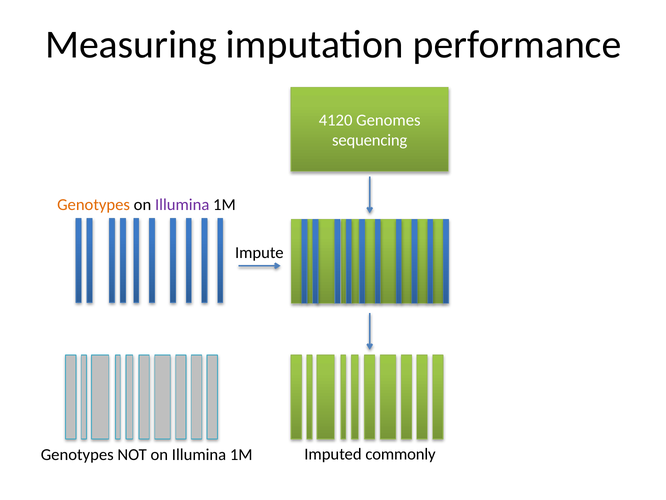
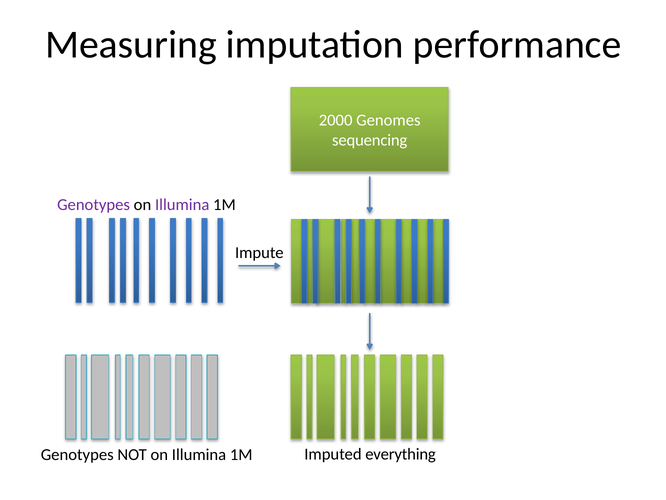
4120: 4120 -> 2000
Genotypes at (94, 205) colour: orange -> purple
commonly: commonly -> everything
